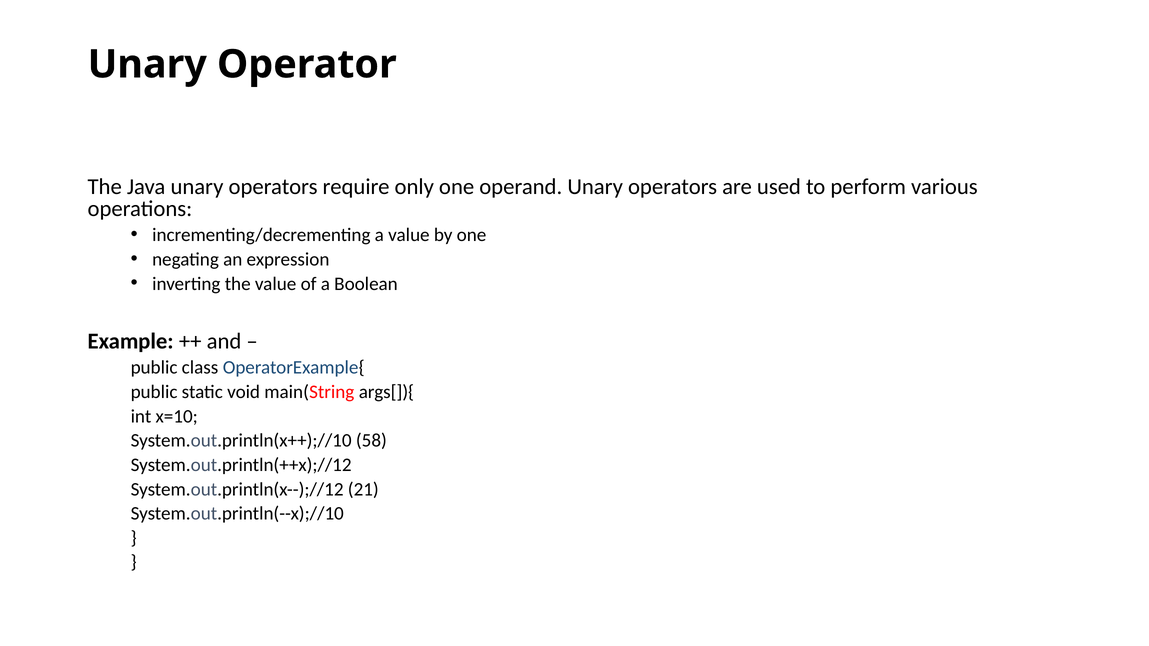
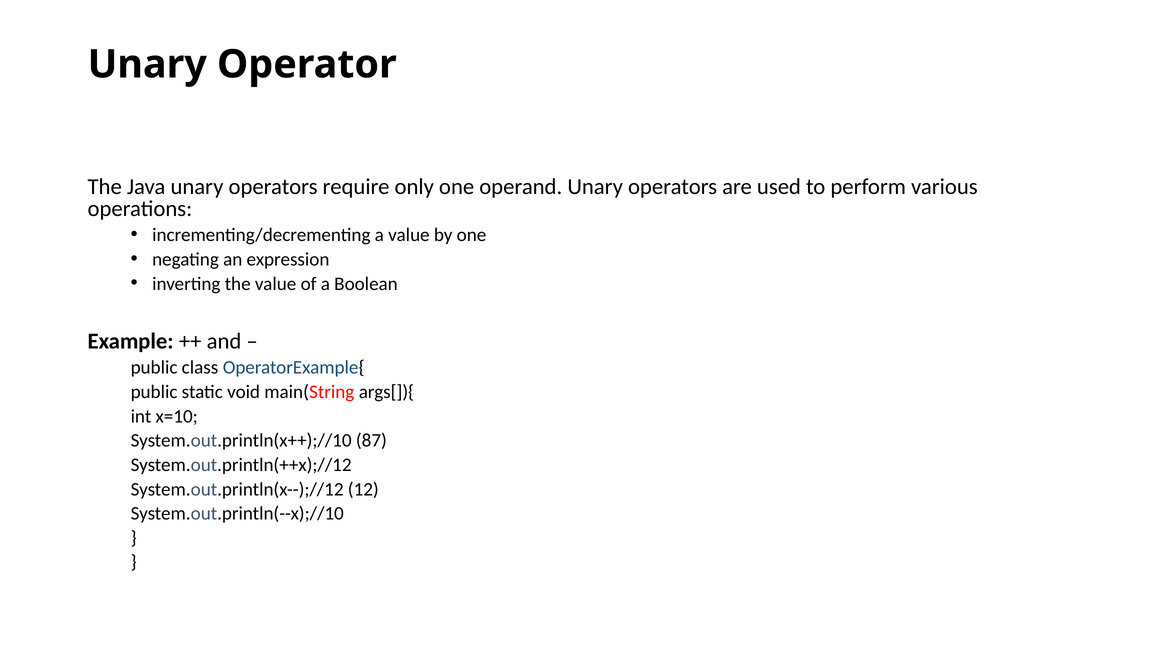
58: 58 -> 87
21: 21 -> 12
